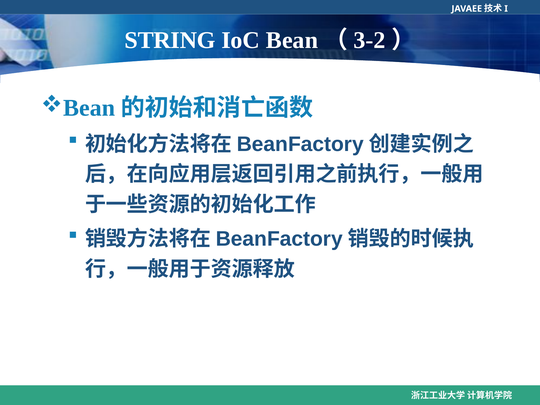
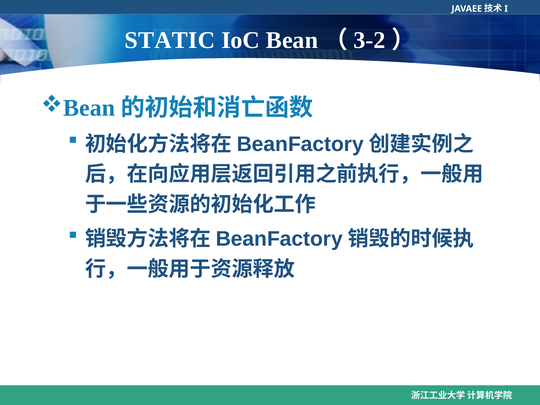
STRING: STRING -> STATIC
